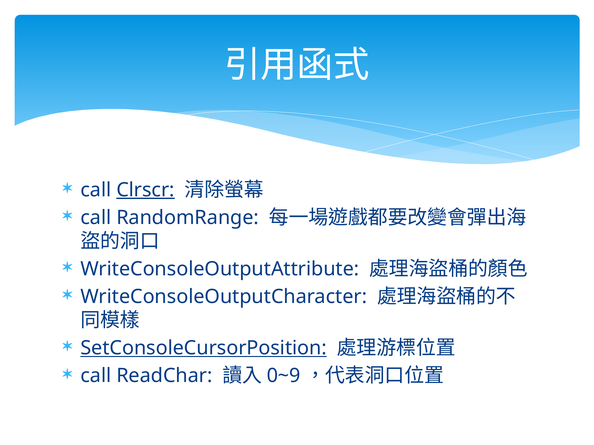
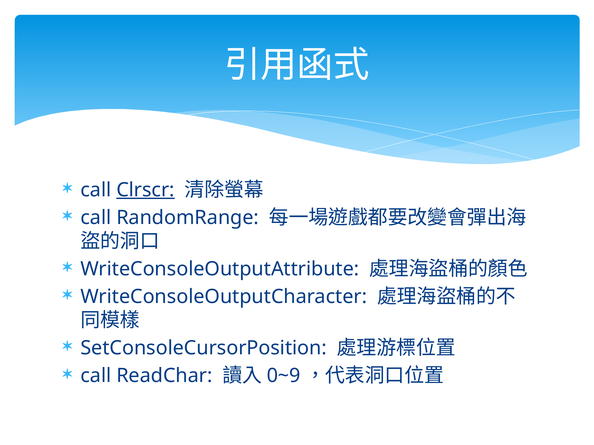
SetConsoleCursorPosition underline: present -> none
